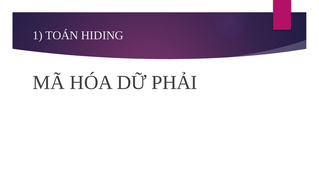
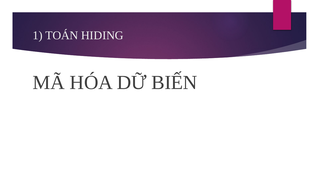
PHẢI: PHẢI -> BIẾN
